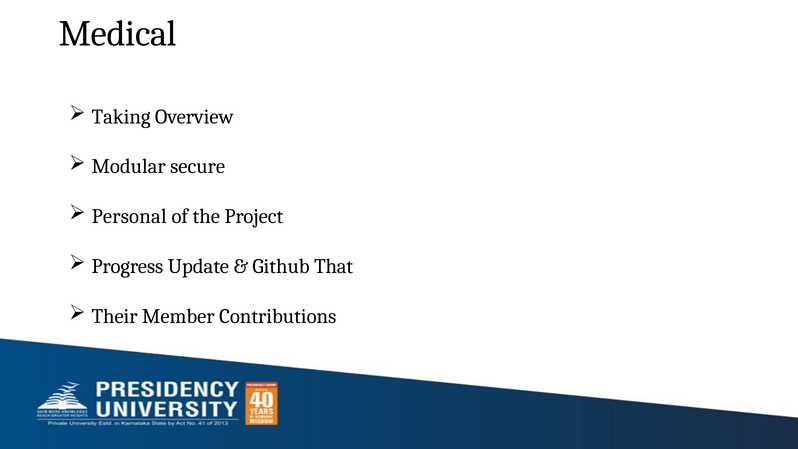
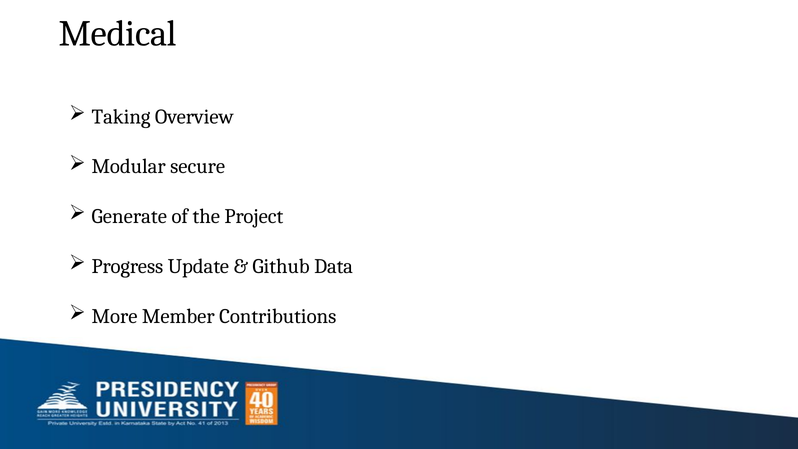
Personal: Personal -> Generate
That: That -> Data
Their: Their -> More
